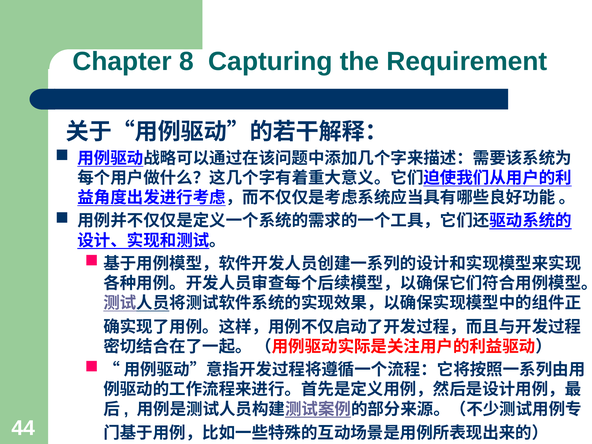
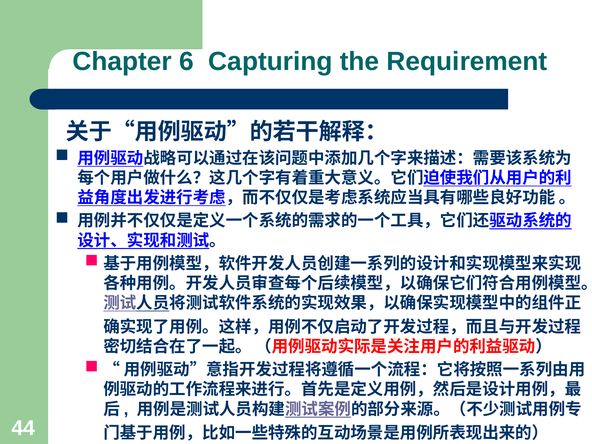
8: 8 -> 6
